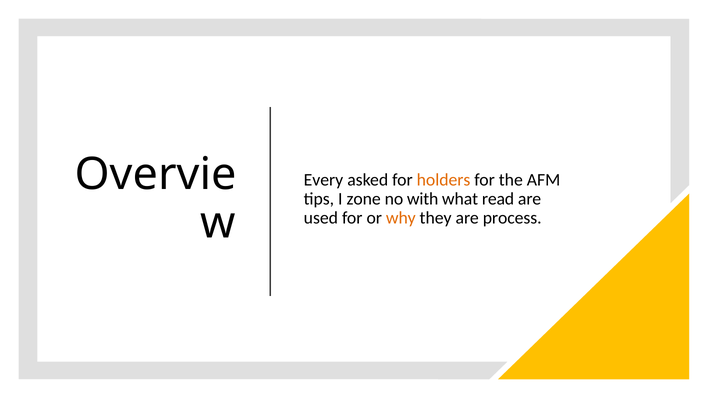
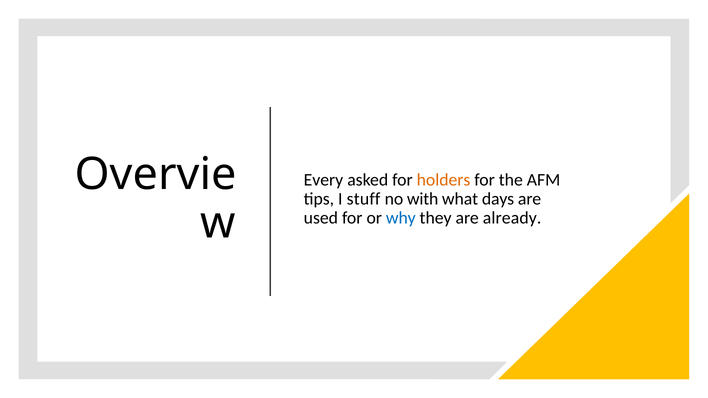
zone: zone -> stuff
read: read -> days
why colour: orange -> blue
process: process -> already
